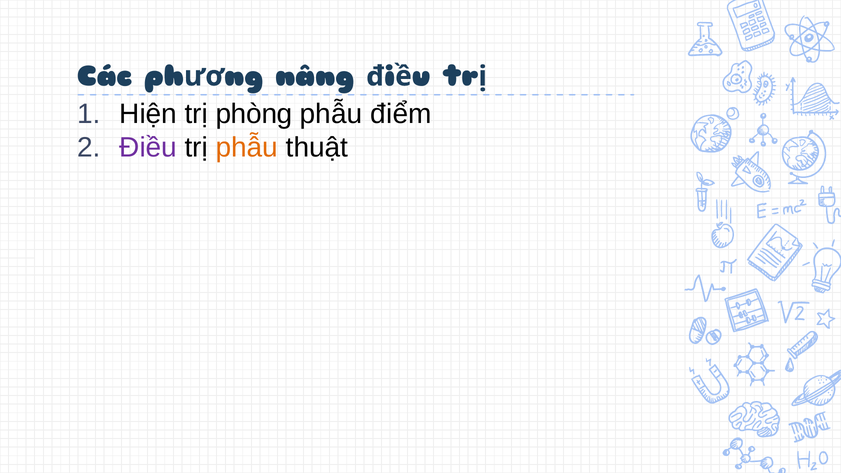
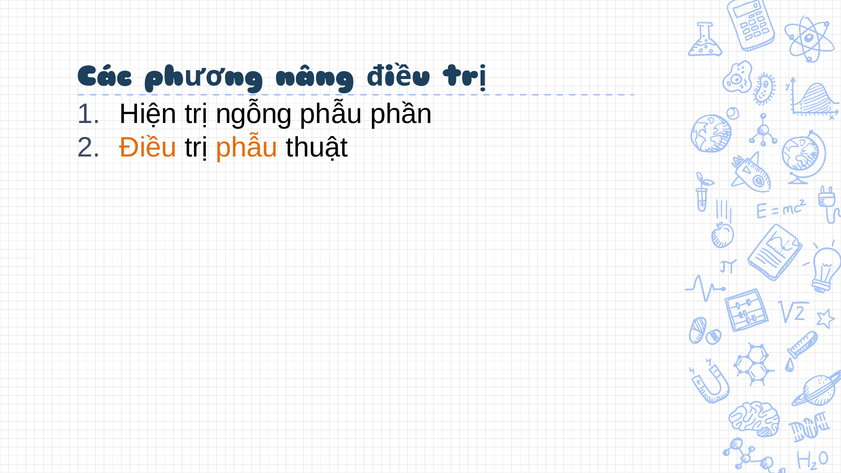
phòng: phòng -> ngỗng
điểm: điểm -> phần
Điều colour: purple -> orange
